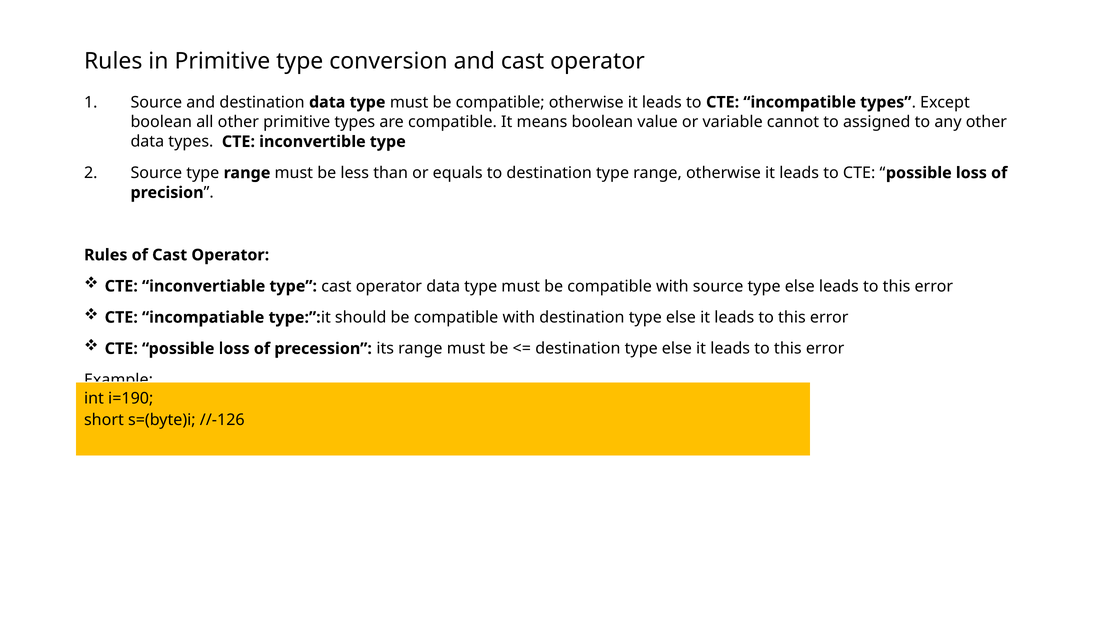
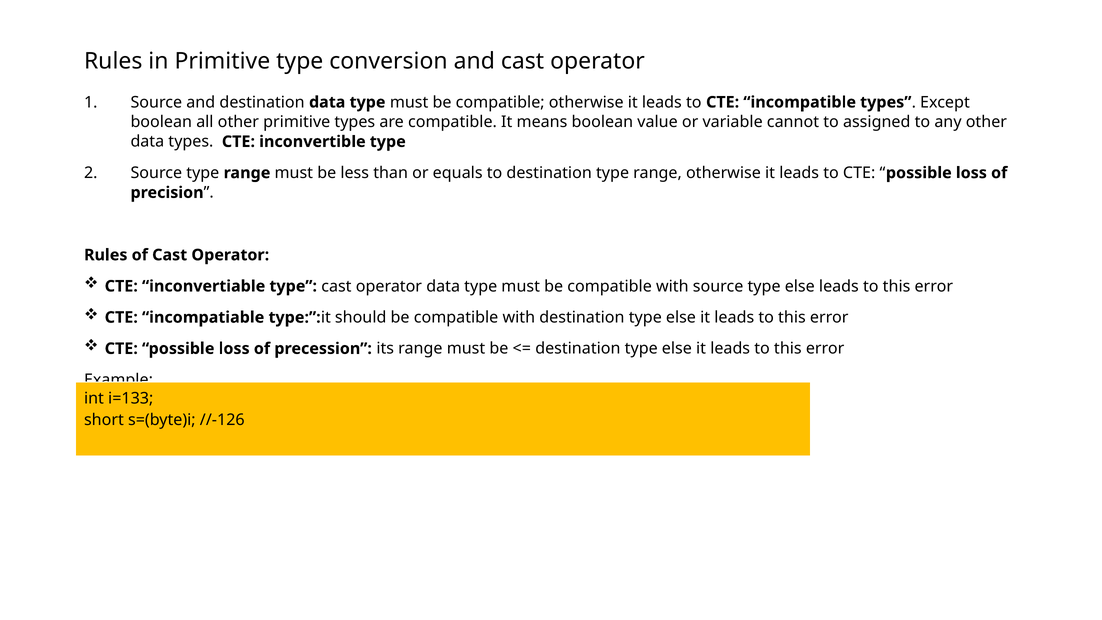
i=190: i=190 -> i=133
